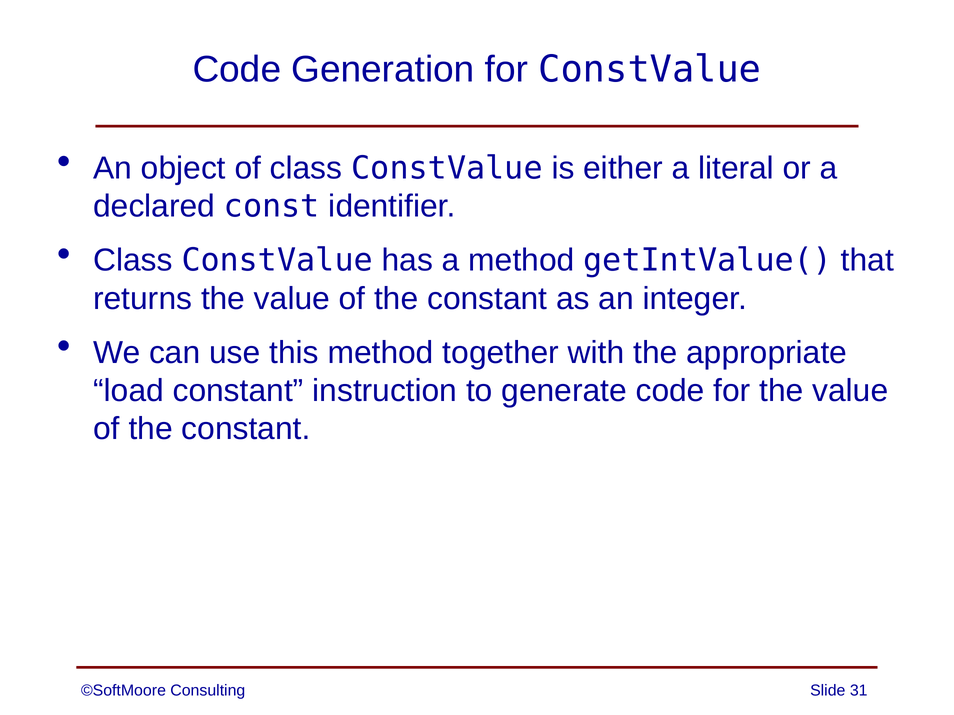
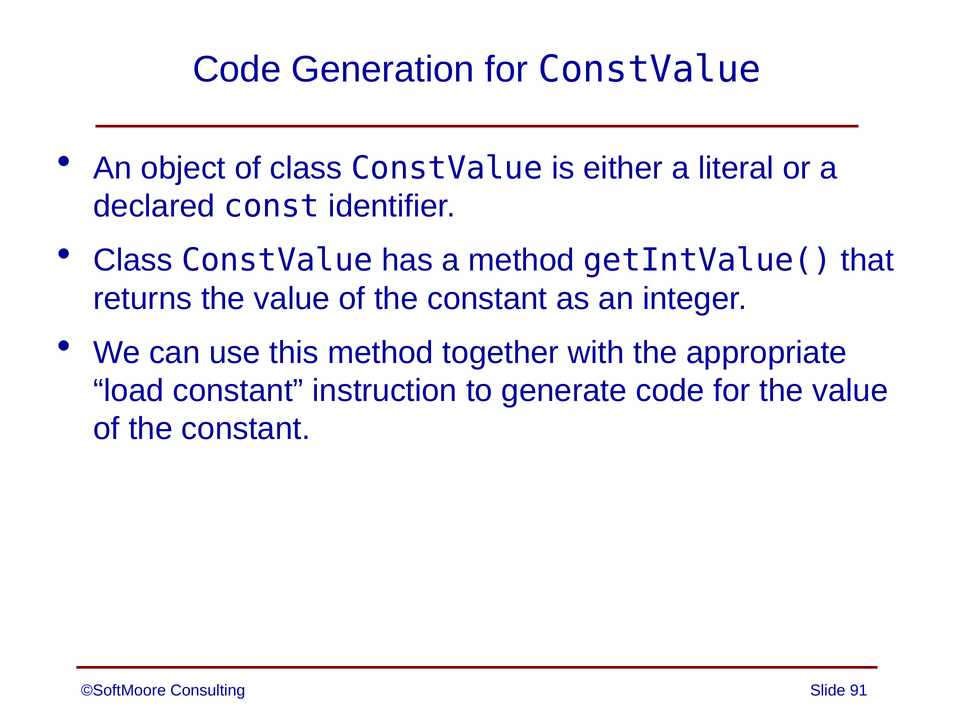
31: 31 -> 91
